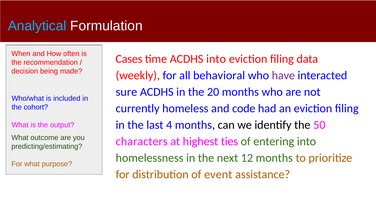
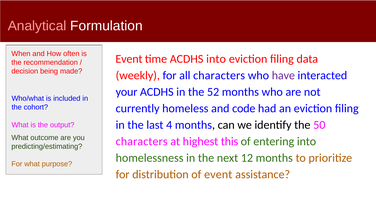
Analytical colour: light blue -> pink
Cases at (129, 59): Cases -> Event
all behavioral: behavioral -> characters
sure: sure -> your
20: 20 -> 52
ties: ties -> this
